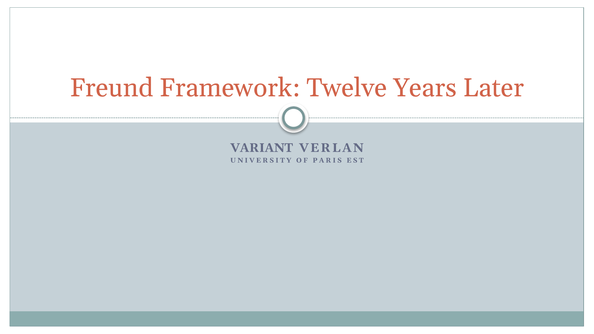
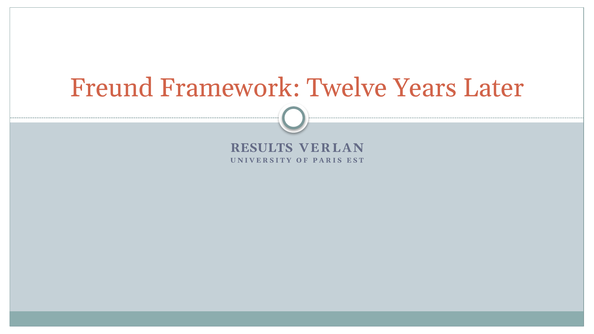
VARIANT: VARIANT -> RESULTS
